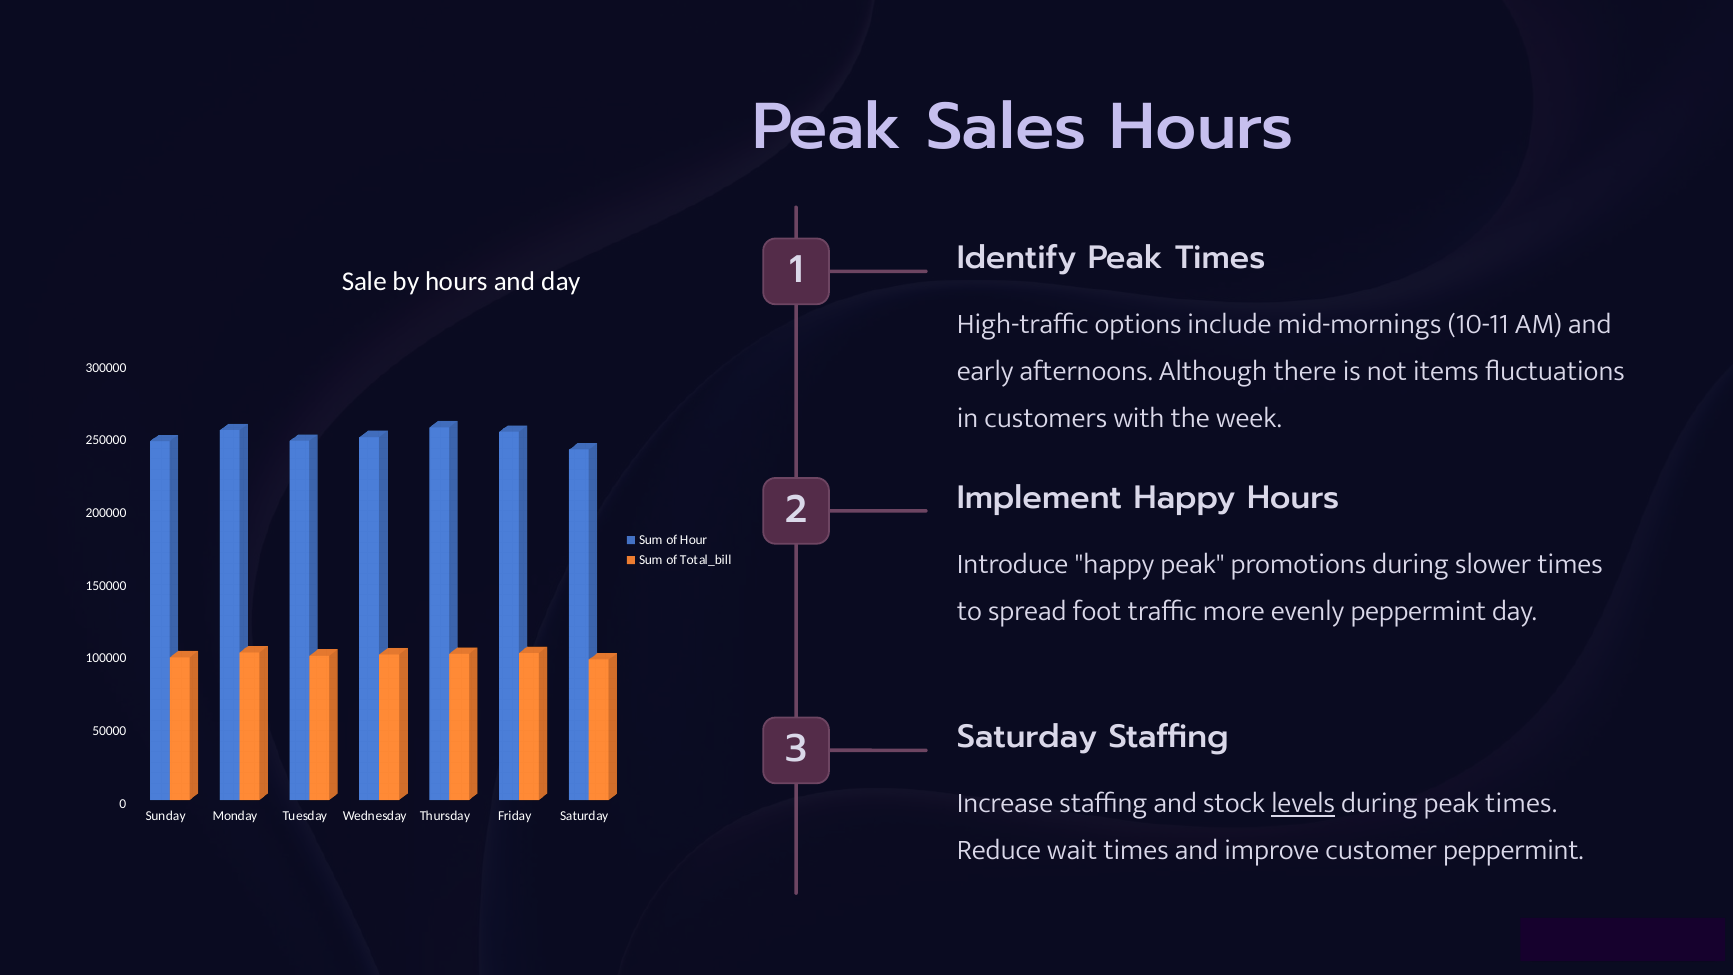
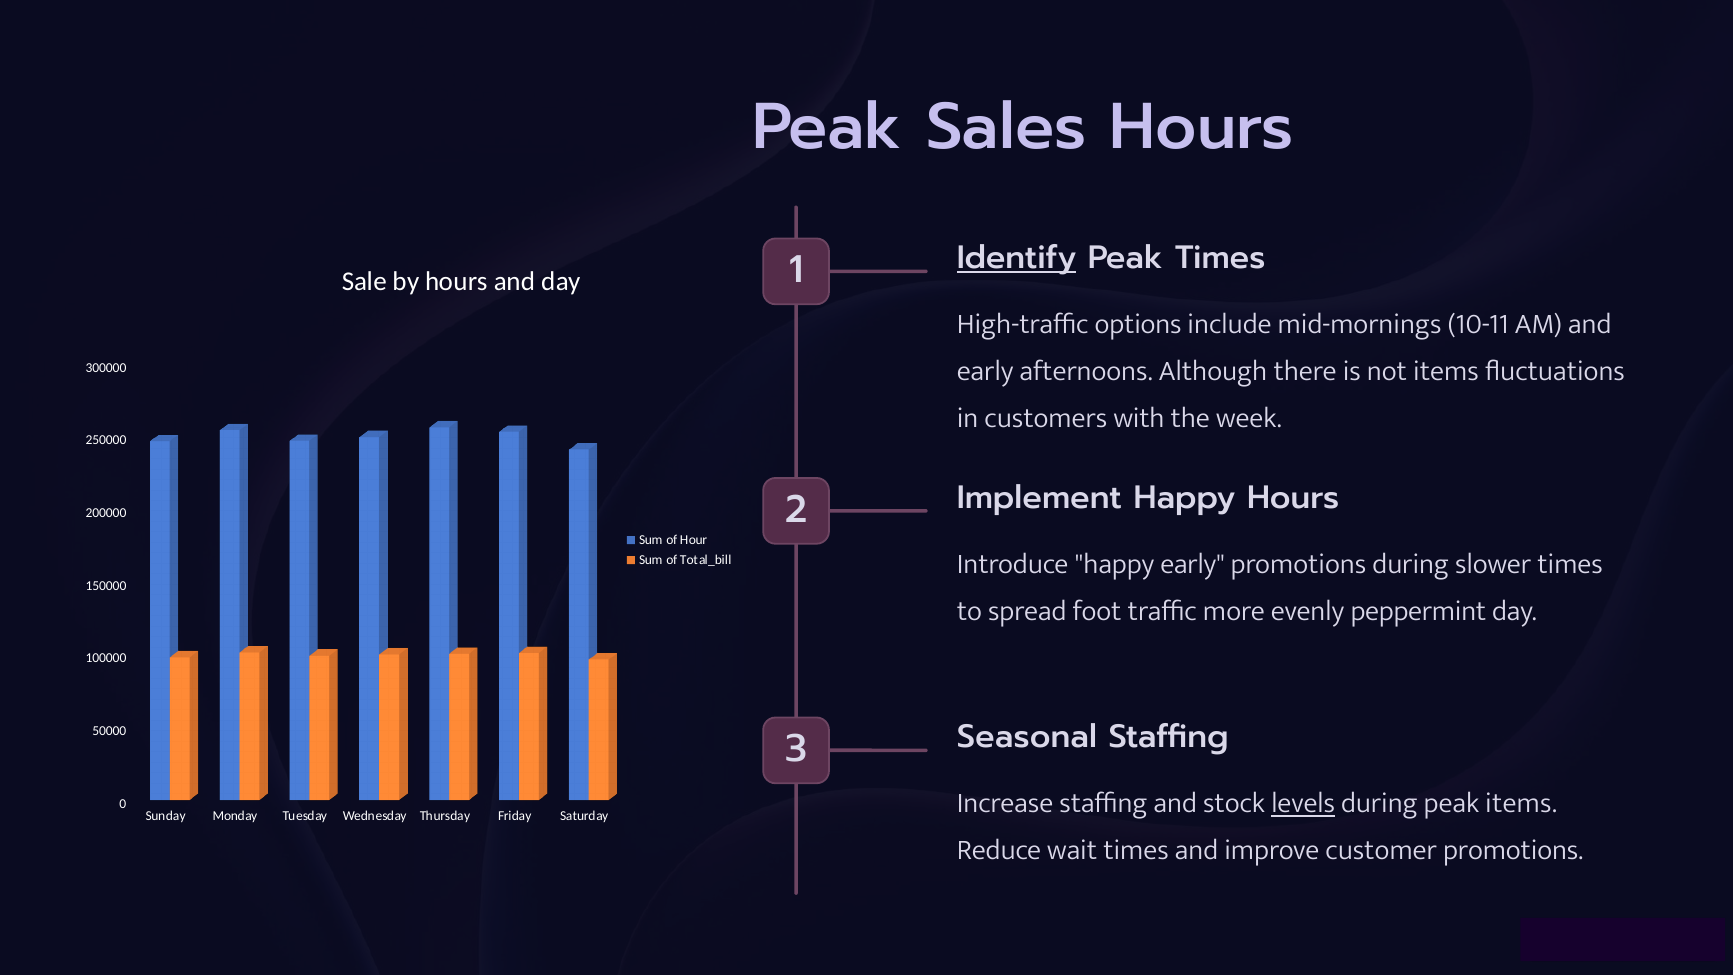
Identify underline: none -> present
happy peak: peak -> early
3 Saturday: Saturday -> Seasonal
during peak times: times -> items
customer peppermint: peppermint -> promotions
